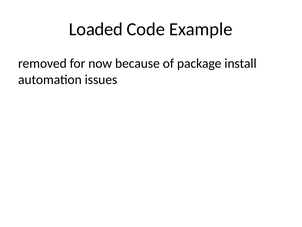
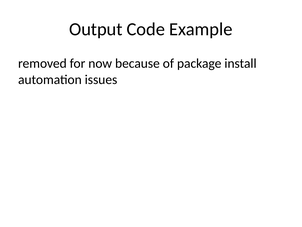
Loaded: Loaded -> Output
